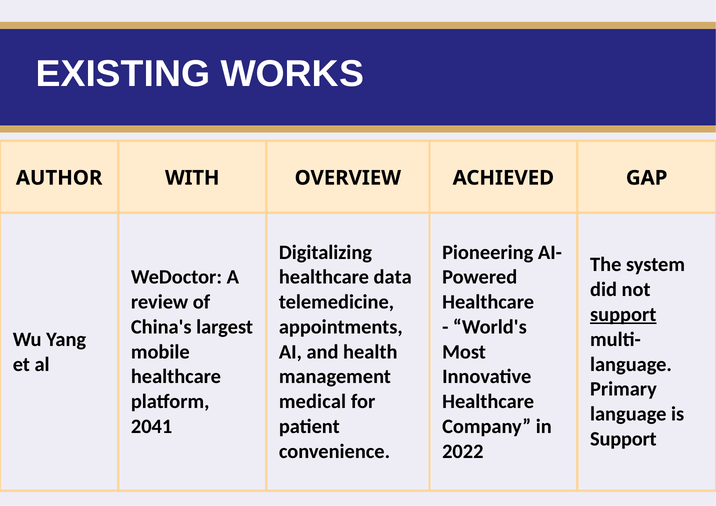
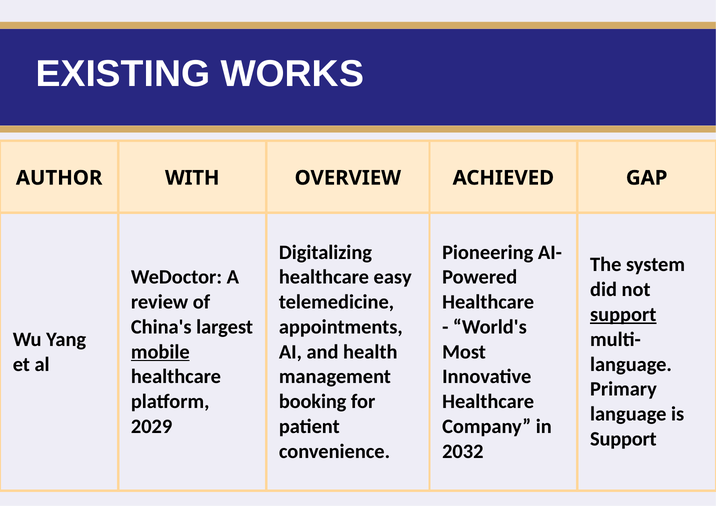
data: data -> easy
mobile underline: none -> present
medical: medical -> booking
2041: 2041 -> 2029
2022: 2022 -> 2032
